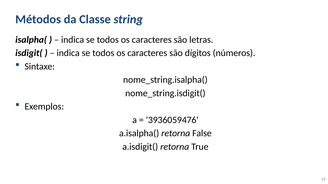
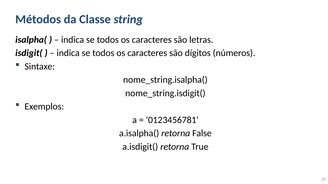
3936059476: 3936059476 -> 0123456781
